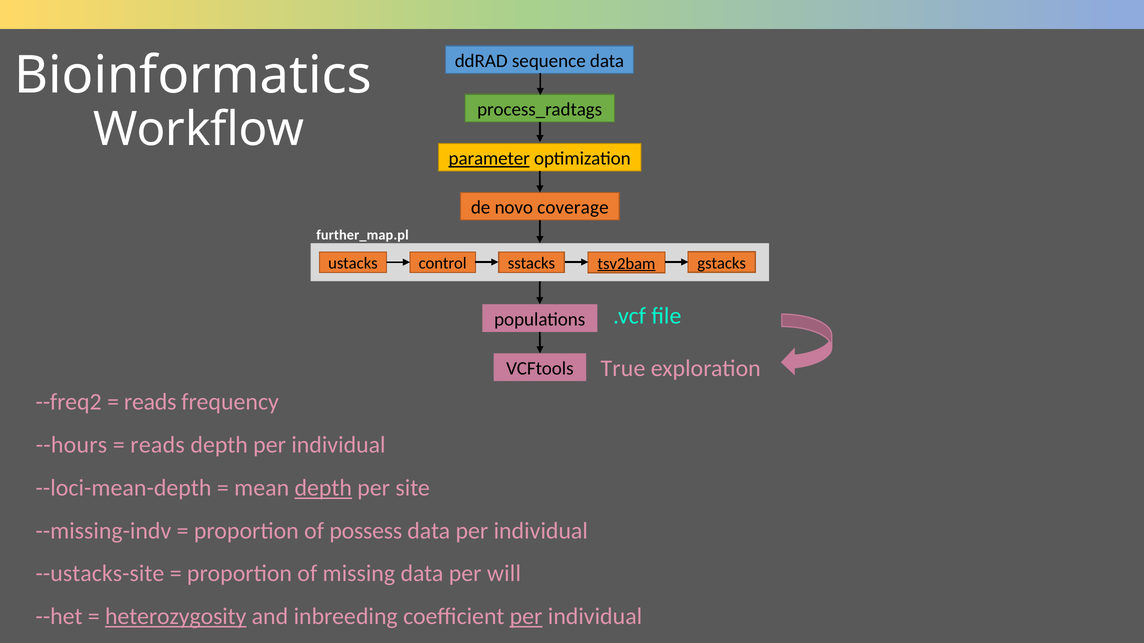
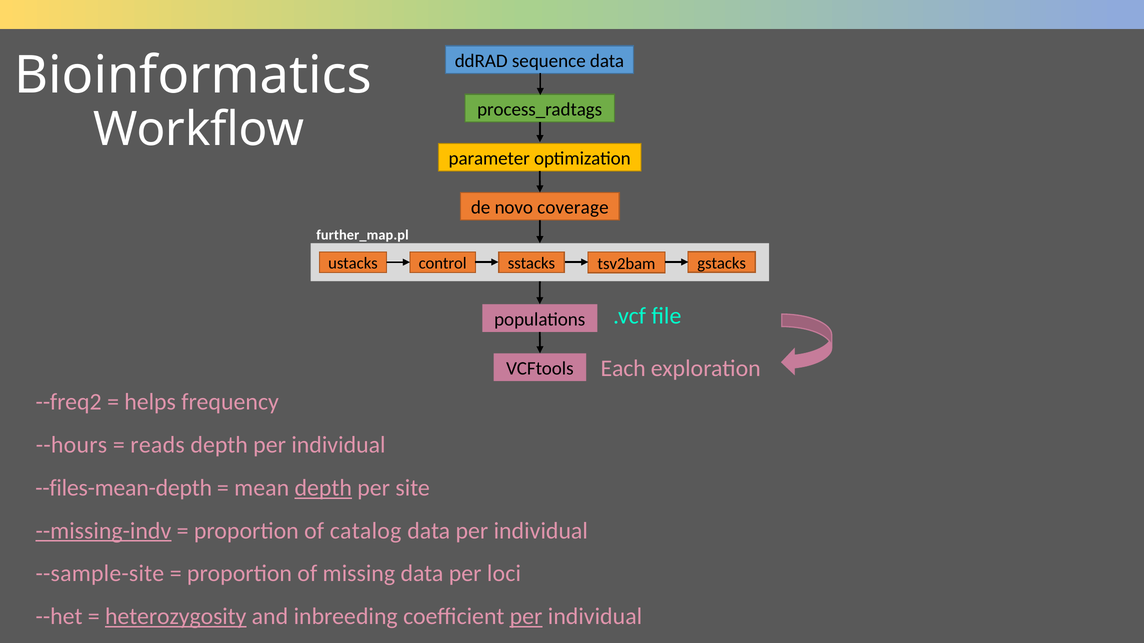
parameter underline: present -> none
tsv2bam underline: present -> none
True: True -> Each
reads at (150, 402): reads -> helps
--loci-mean-depth: --loci-mean-depth -> --files-mean-depth
--missing-indv underline: none -> present
possess: possess -> catalog
--ustacks-site: --ustacks-site -> --sample-site
will: will -> loci
